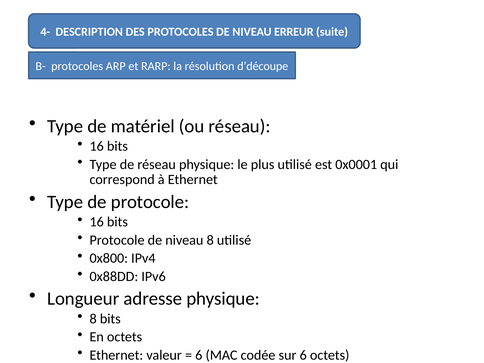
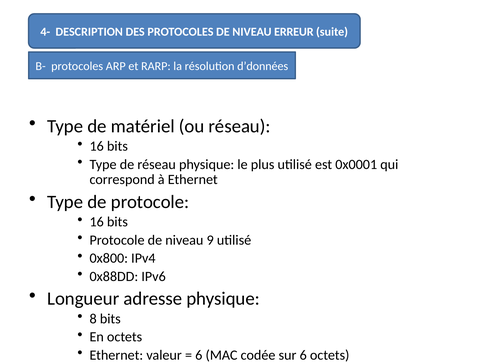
d’découpe: d’découpe -> d’données
niveau 8: 8 -> 9
